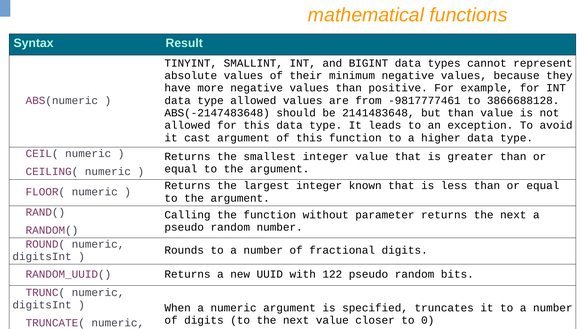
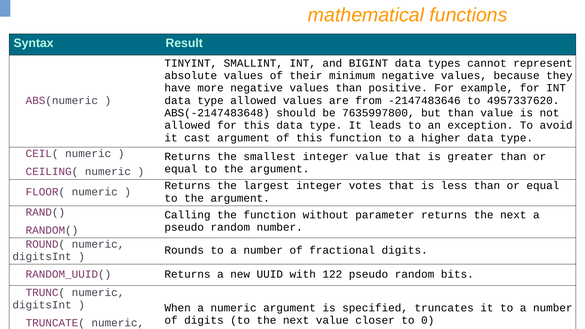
-9817777461: -9817777461 -> -2147483646
3866688128: 3866688128 -> 4957337620
2141483648: 2141483648 -> 7635997800
known: known -> votes
